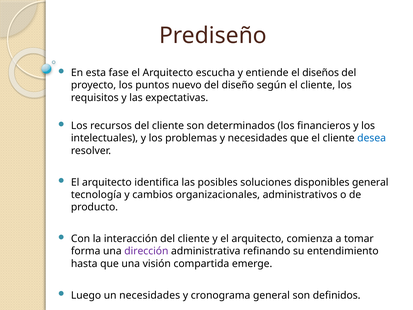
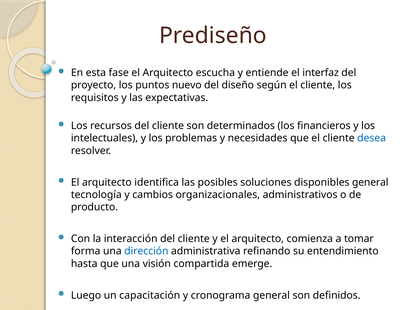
diseños: diseños -> interfaz
dirección colour: purple -> blue
un necesidades: necesidades -> capacitación
